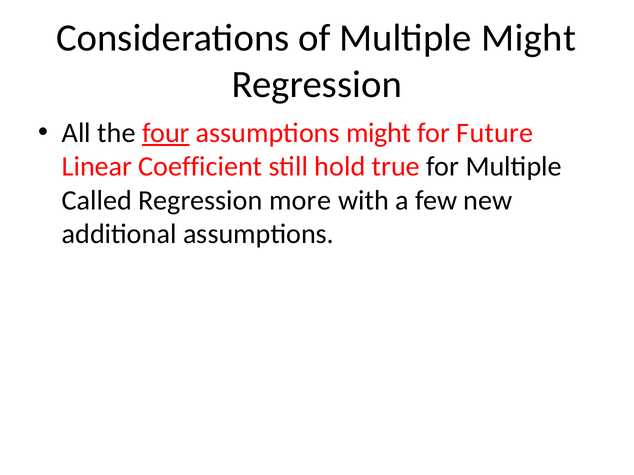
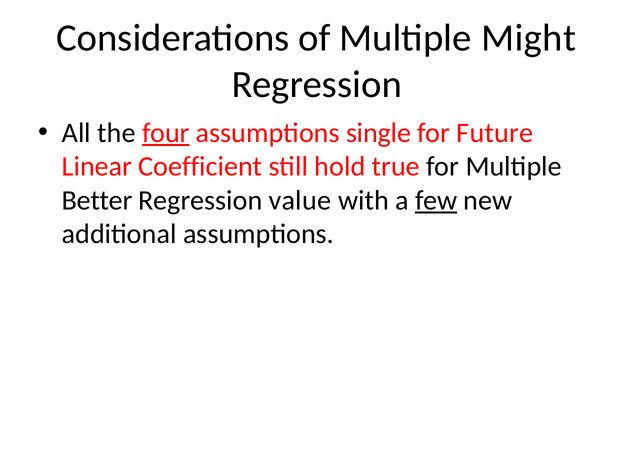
assumptions might: might -> single
Called: Called -> Better
more: more -> value
few underline: none -> present
